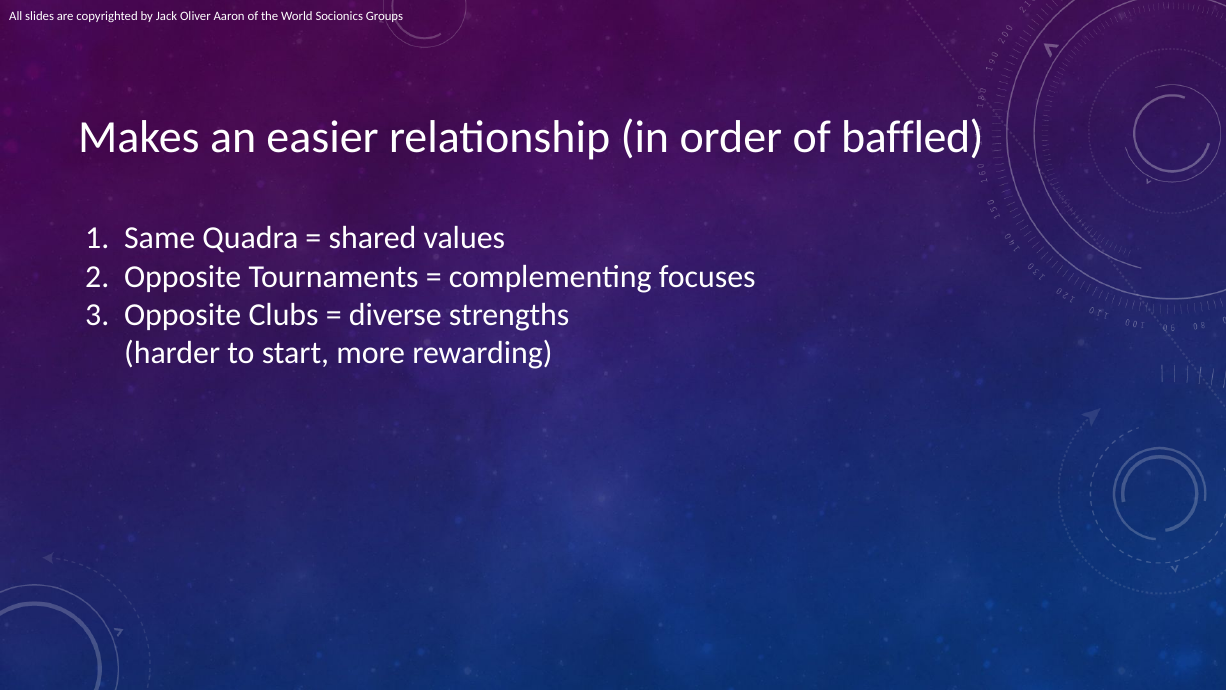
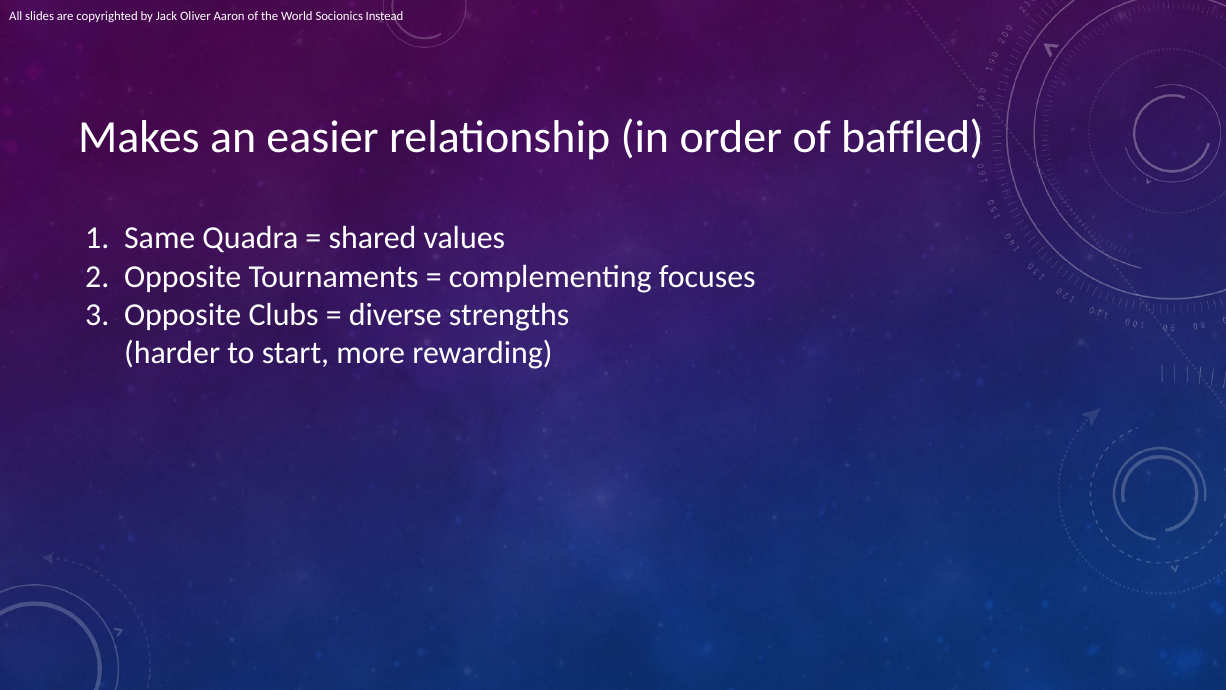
Groups: Groups -> Instead
